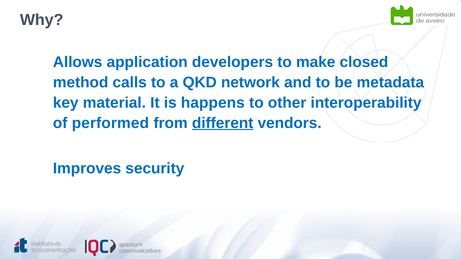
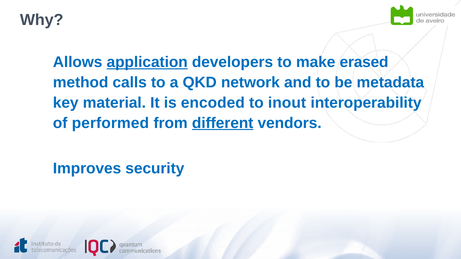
application underline: none -> present
closed: closed -> erased
happens: happens -> encoded
other: other -> inout
